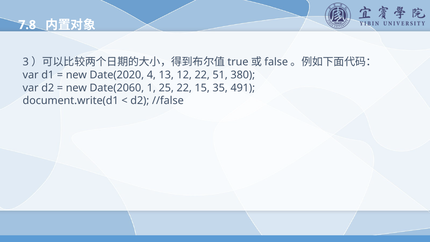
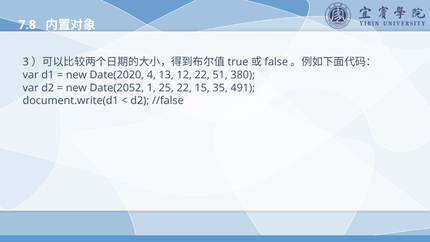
Date(2060: Date(2060 -> Date(2052
